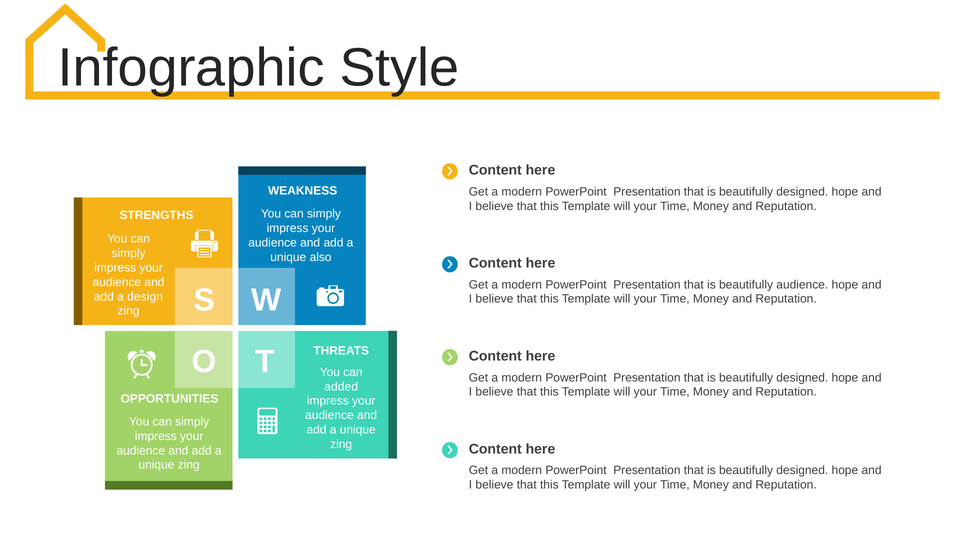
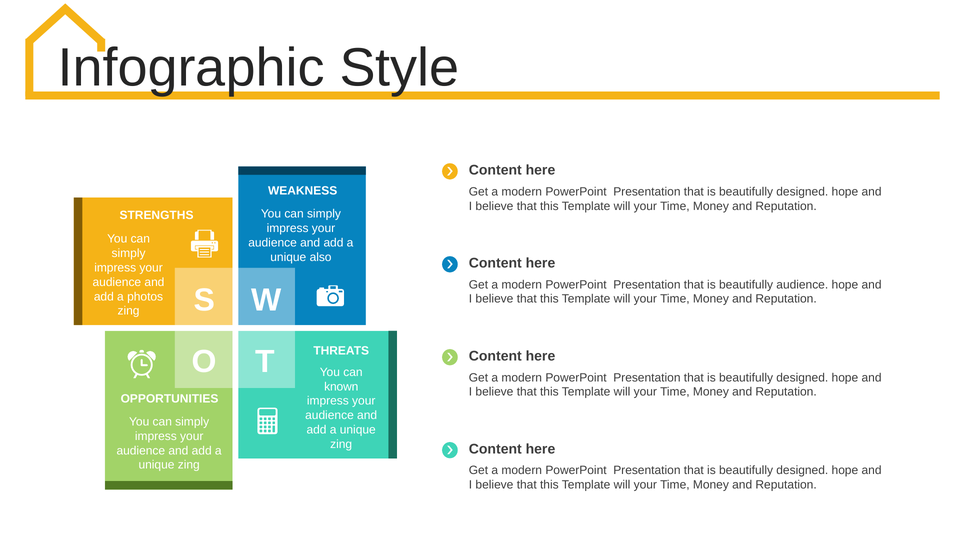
design: design -> photos
added: added -> known
